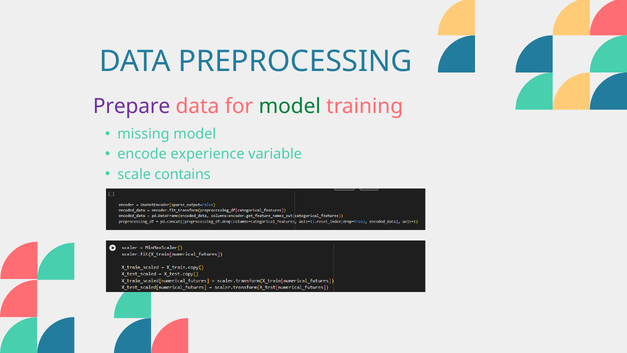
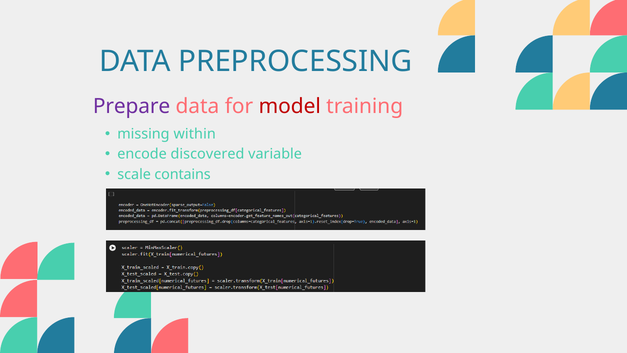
model at (290, 106) colour: green -> red
missing model: model -> within
experience: experience -> discovered
